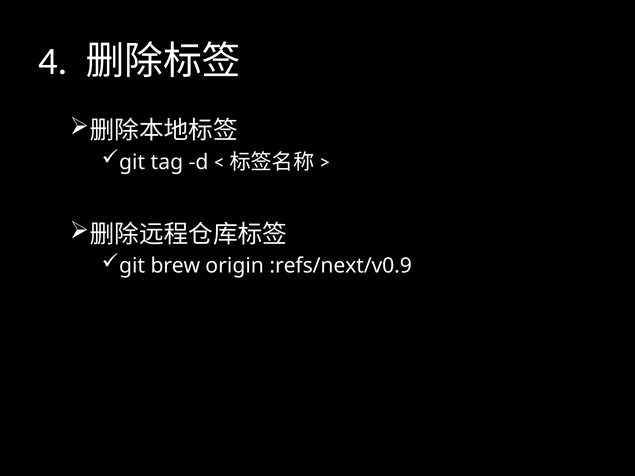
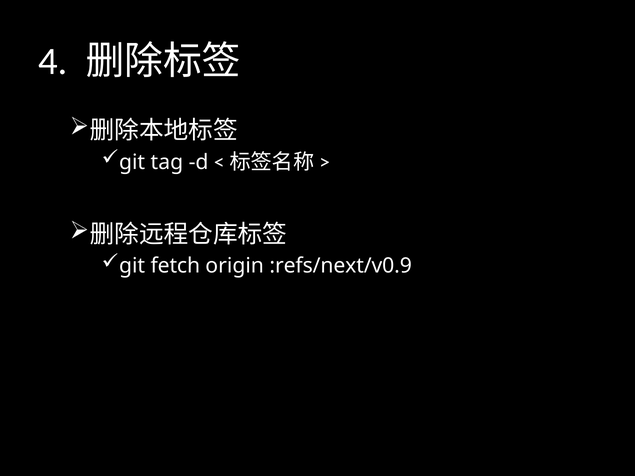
brew: brew -> fetch
